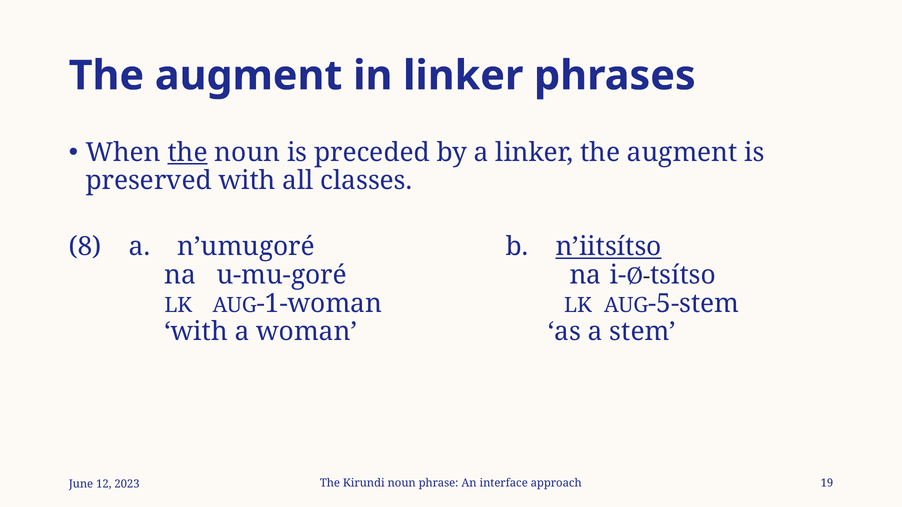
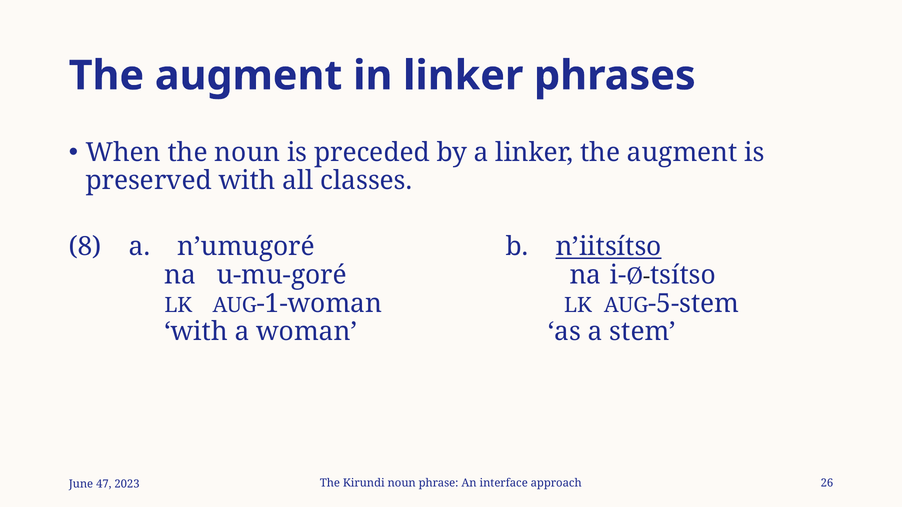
the at (188, 152) underline: present -> none
19: 19 -> 26
12: 12 -> 47
